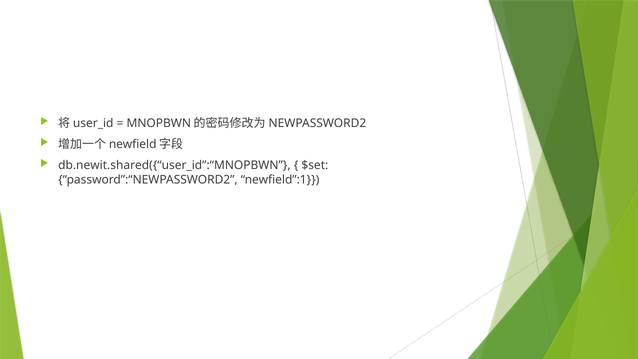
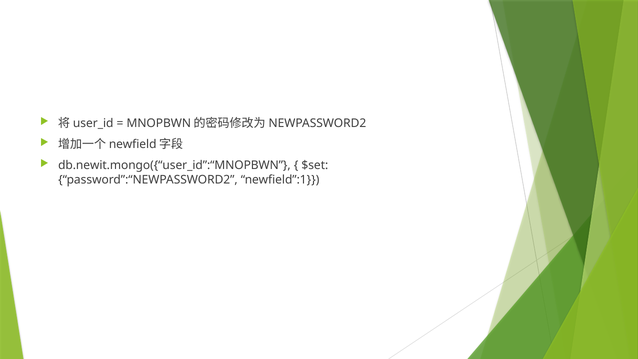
db.newit.shared({“user_id”:“MNOPBWN: db.newit.shared({“user_id”:“MNOPBWN -> db.newit.mongo({“user_id”:“MNOPBWN
